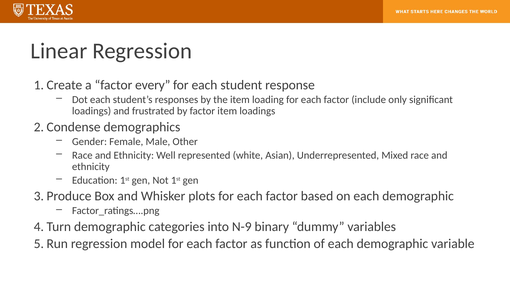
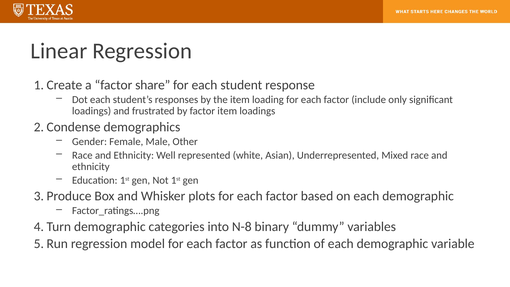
every: every -> share
N-9: N-9 -> N-8
